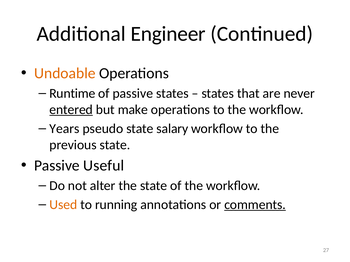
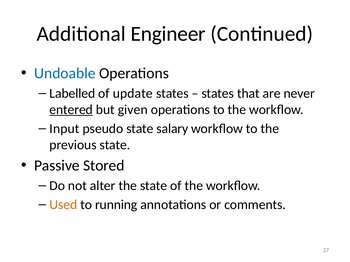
Undoable colour: orange -> blue
Runtime: Runtime -> Labelled
of passive: passive -> update
make: make -> given
Years: Years -> Input
Useful: Useful -> Stored
comments underline: present -> none
